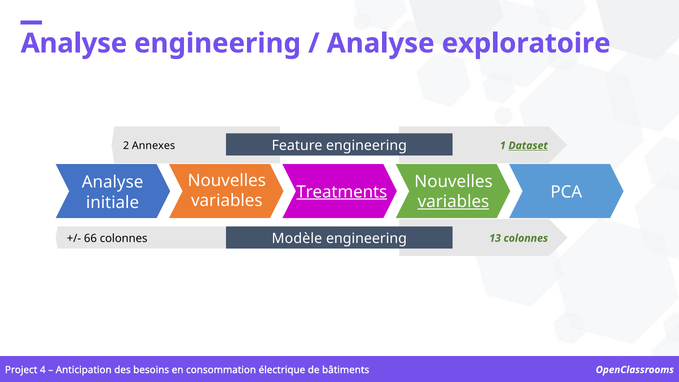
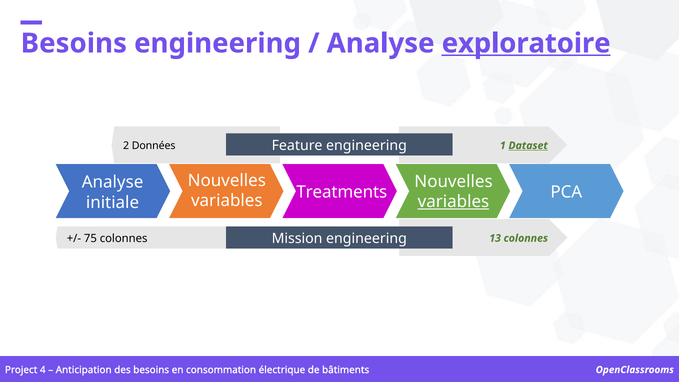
Analyse at (74, 43): Analyse -> Besoins
exploratoire underline: none -> present
Annexes: Annexes -> Données
Treatments underline: present -> none
66: 66 -> 75
Modèle: Modèle -> Mission
